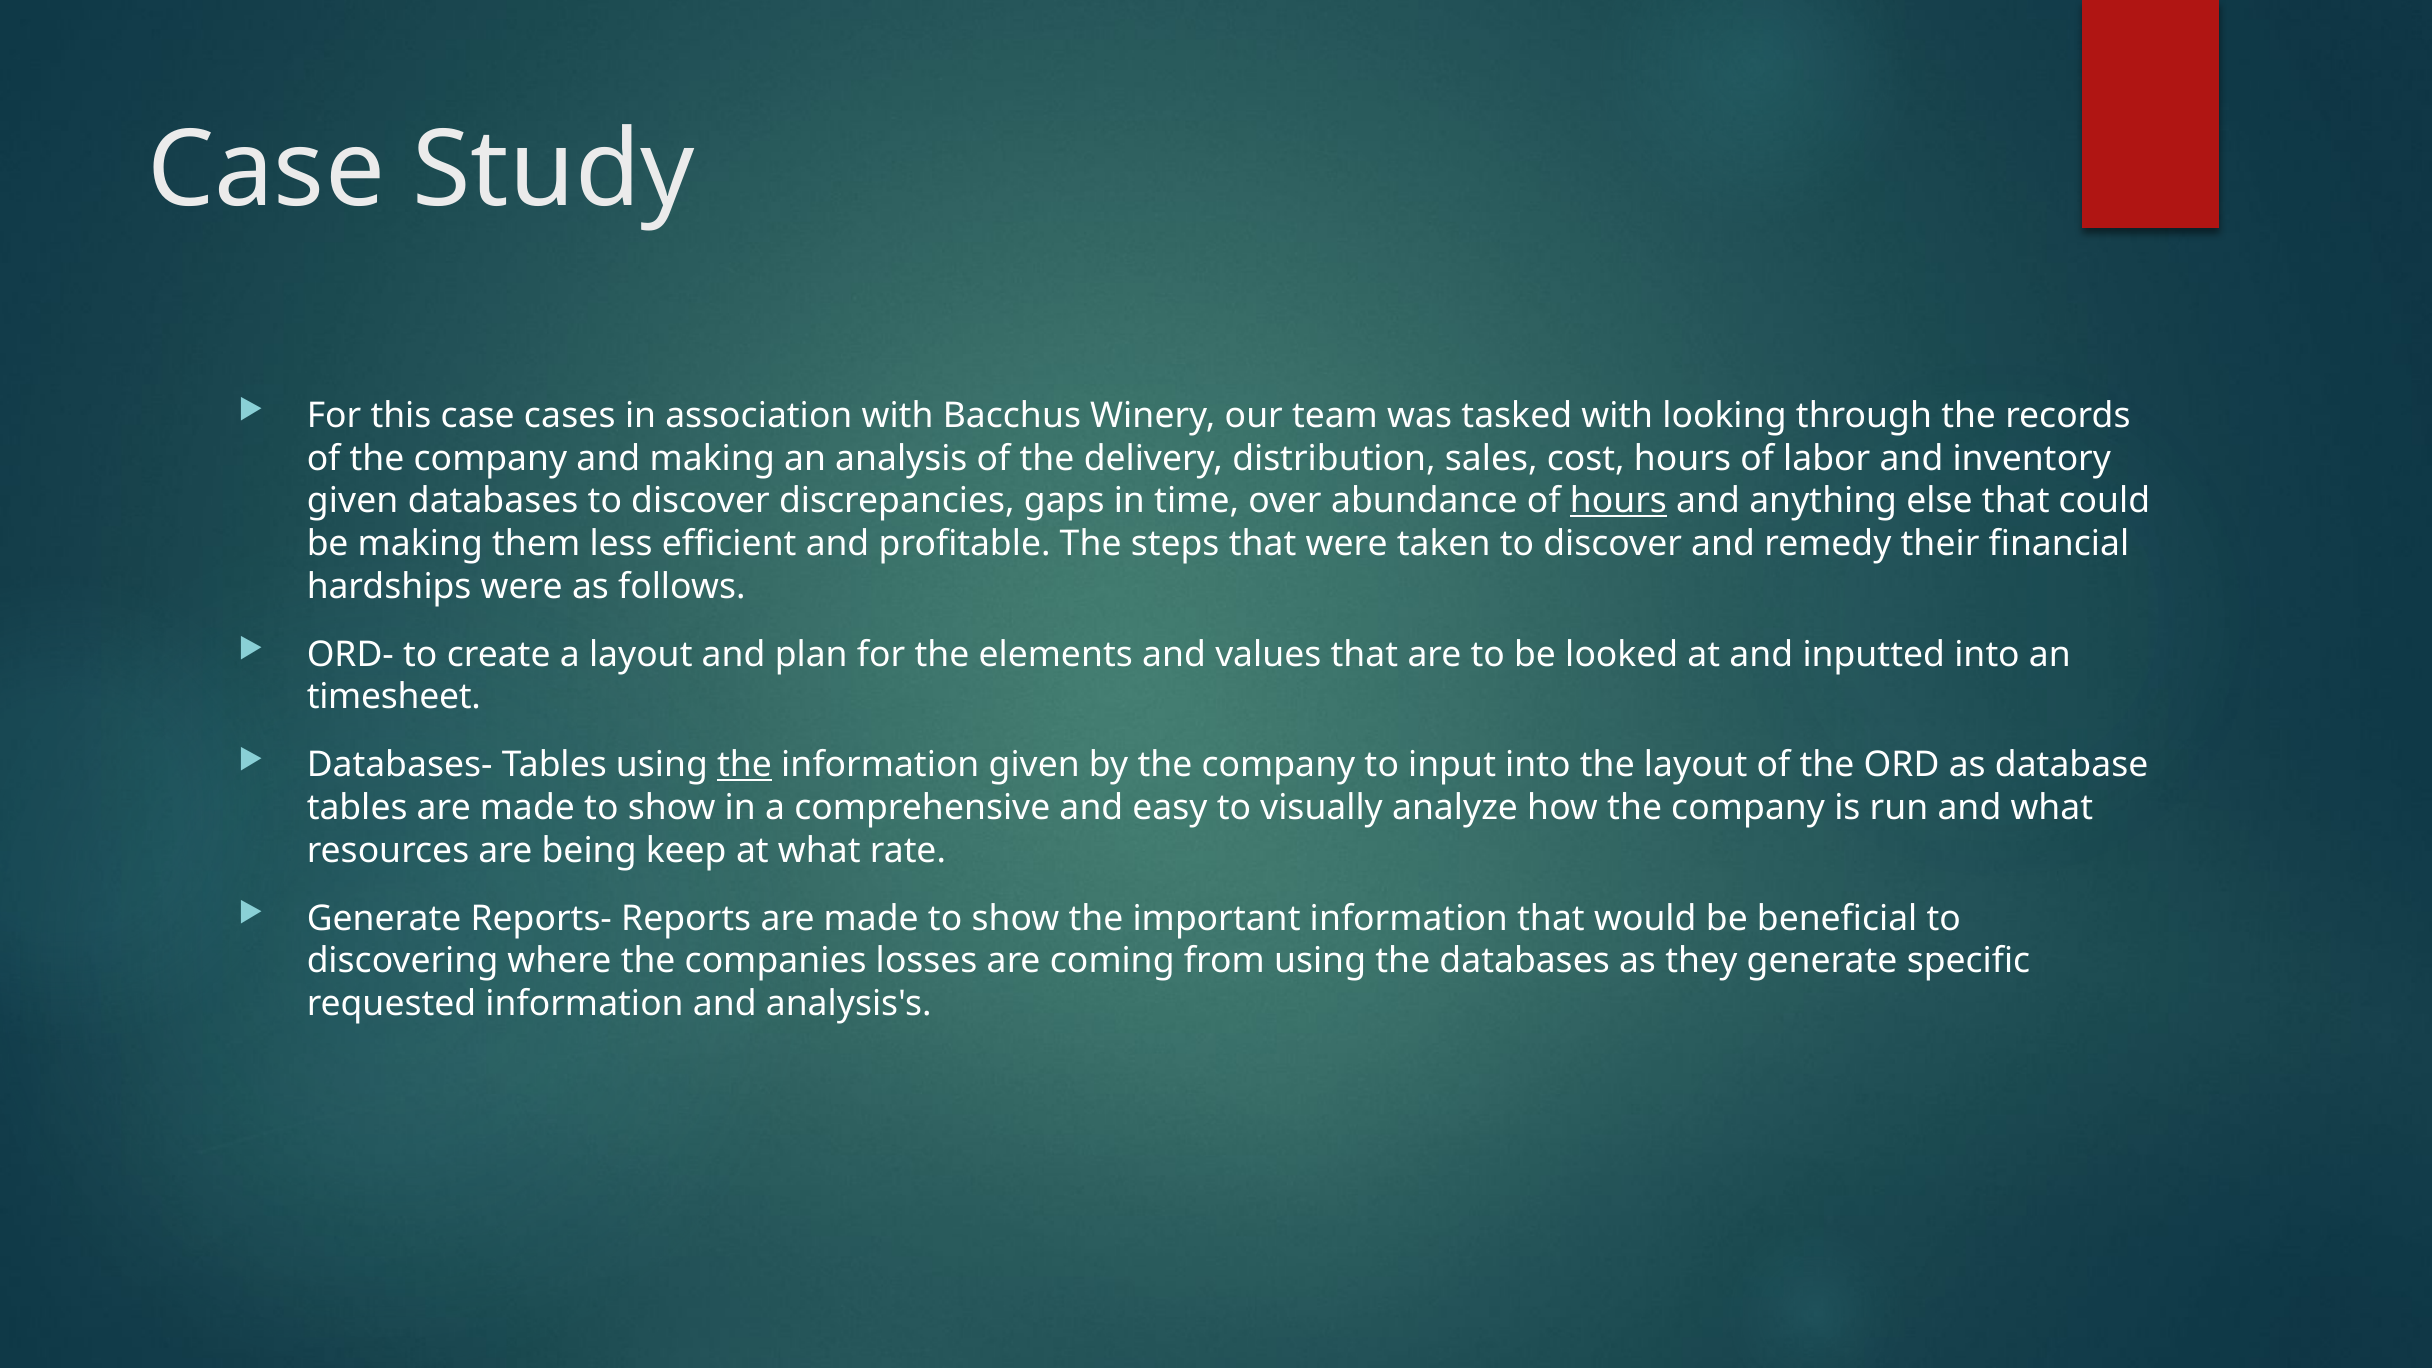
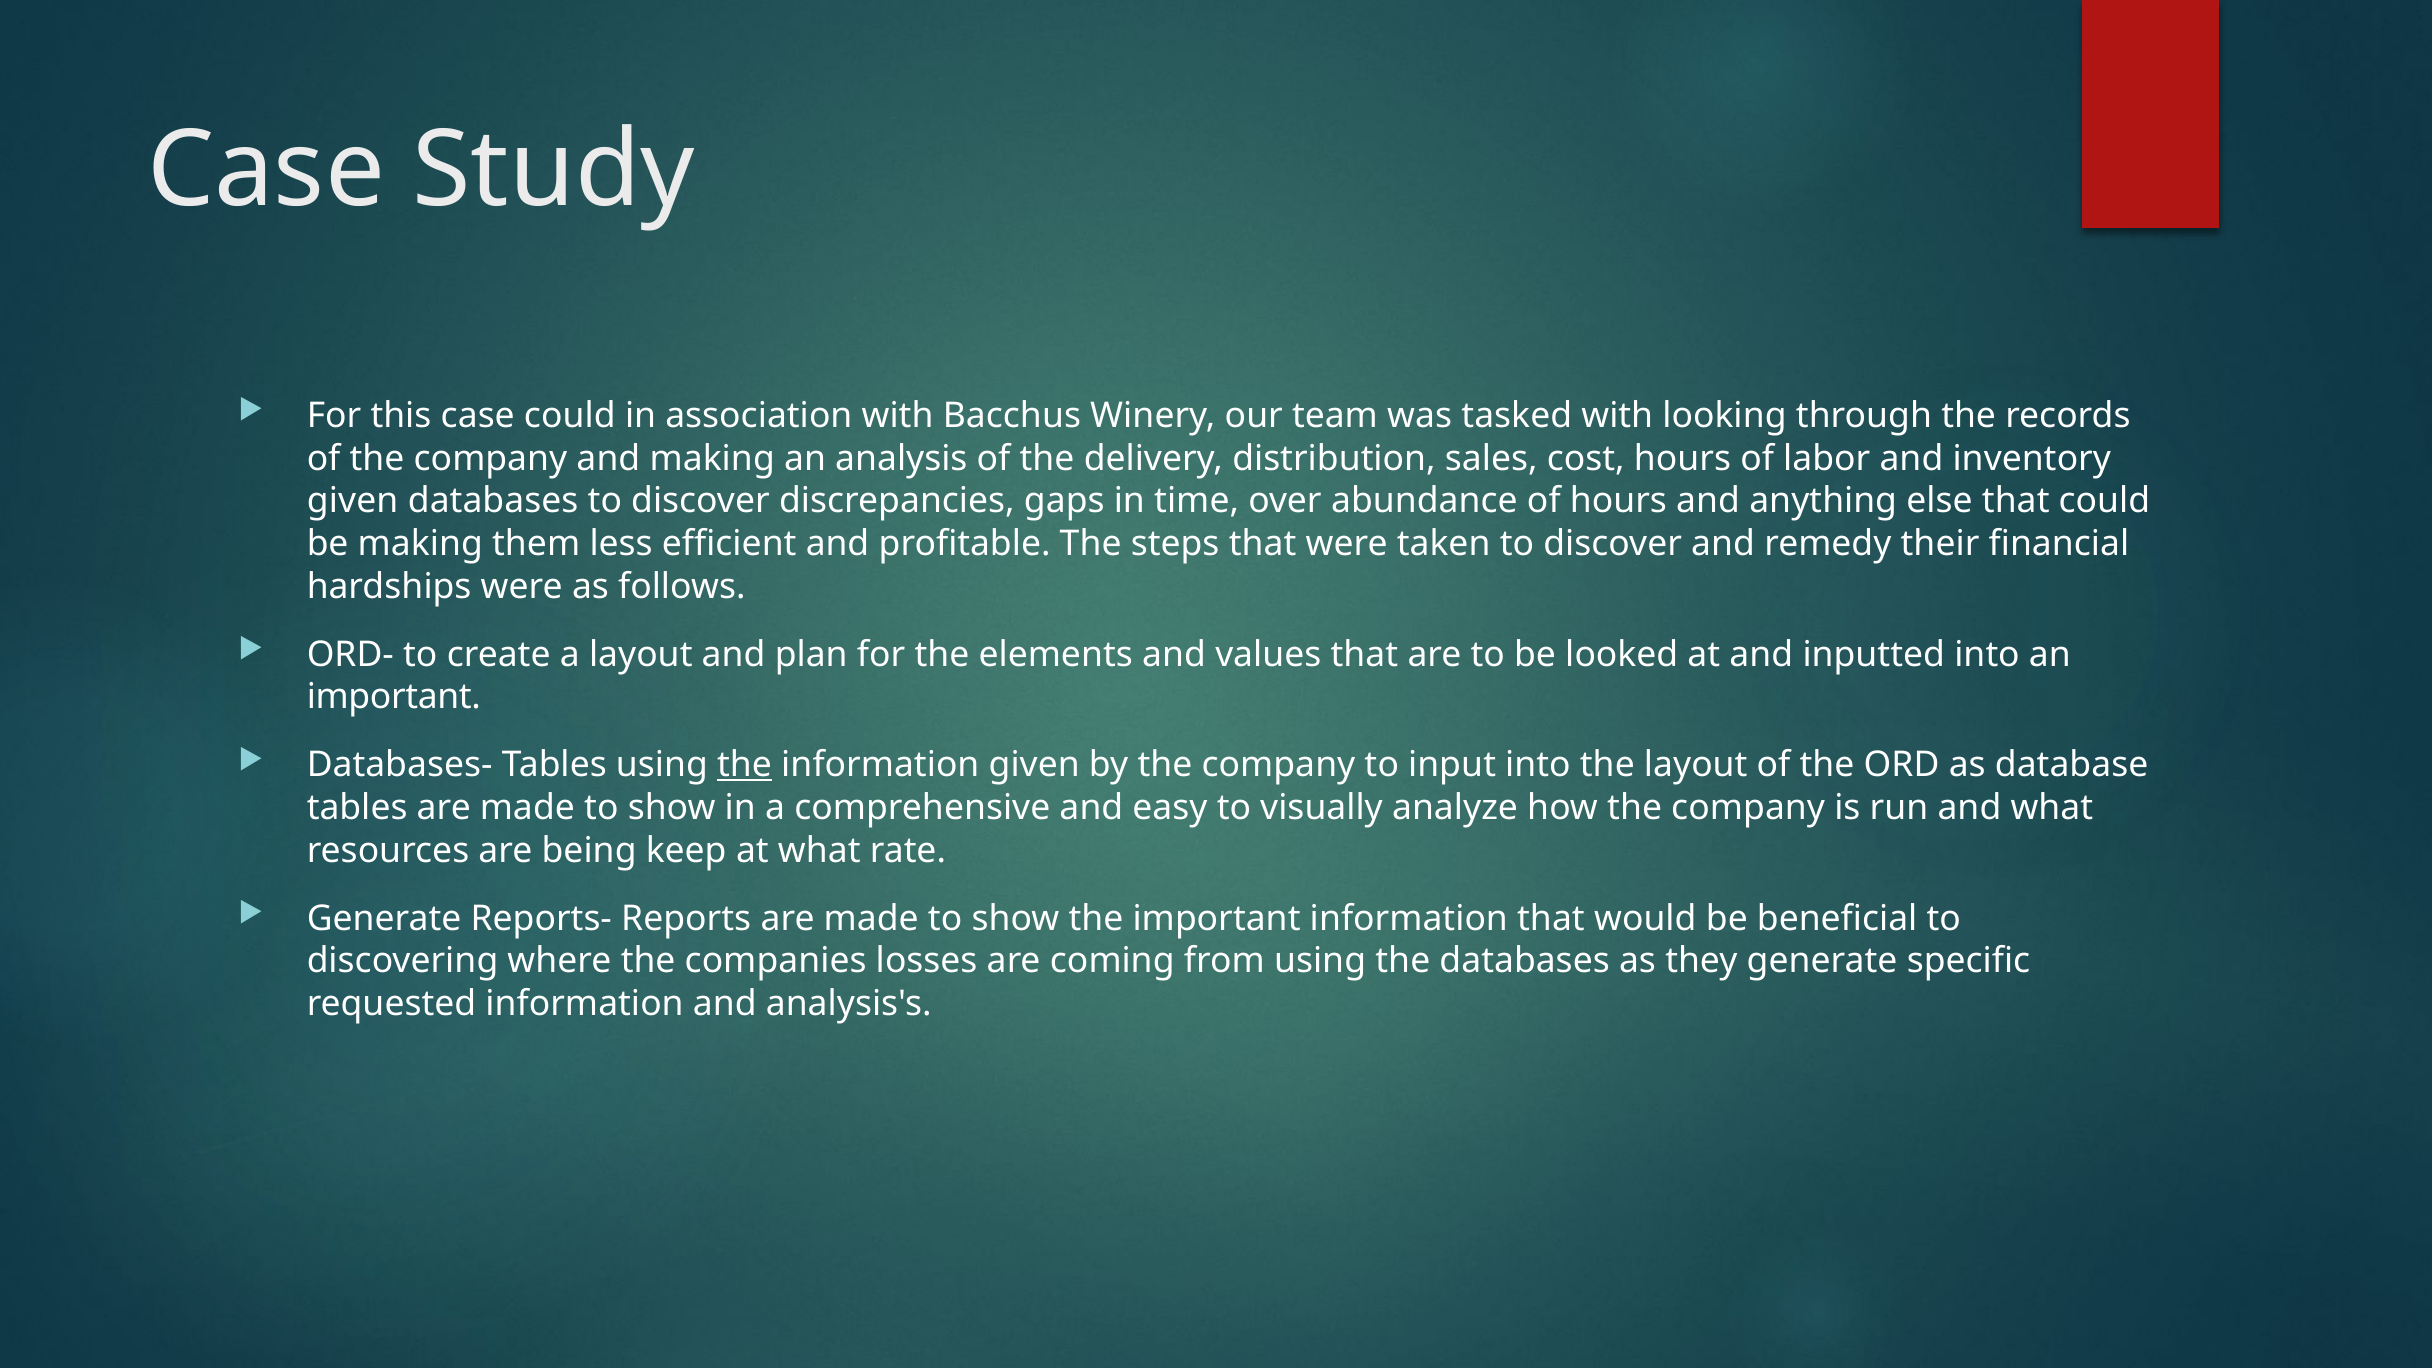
case cases: cases -> could
hours at (1618, 501) underline: present -> none
timesheet at (394, 697): timesheet -> important
